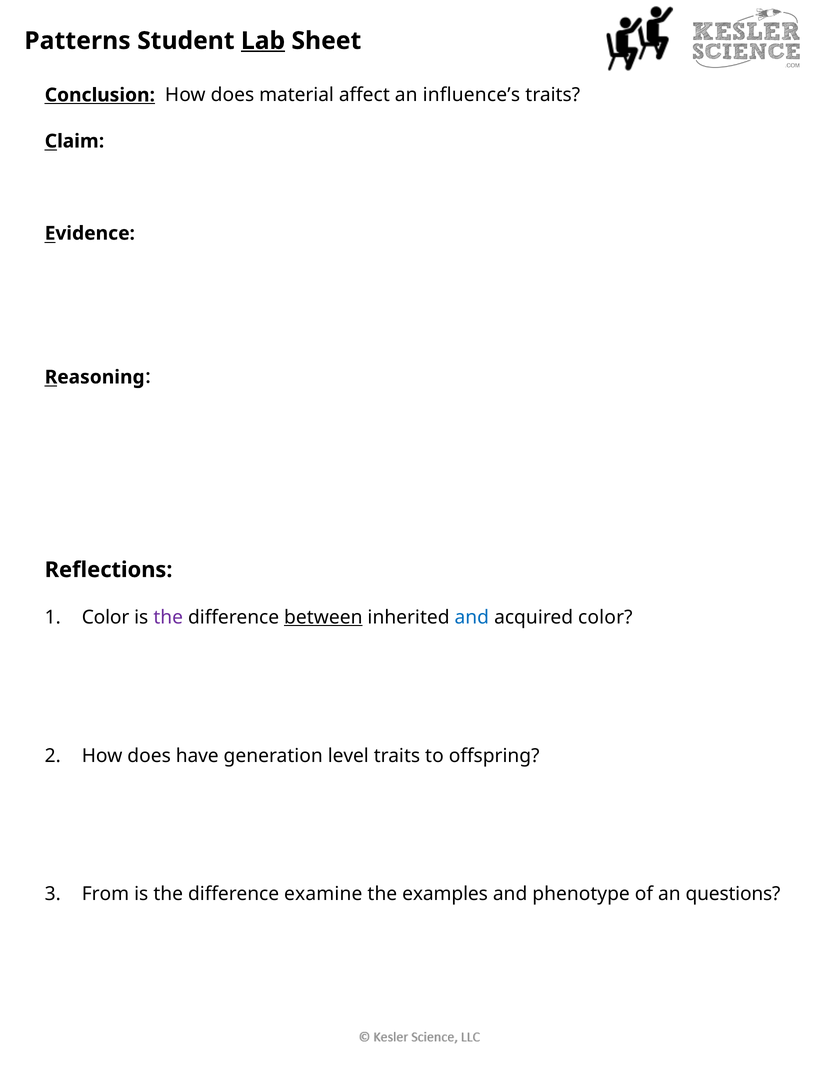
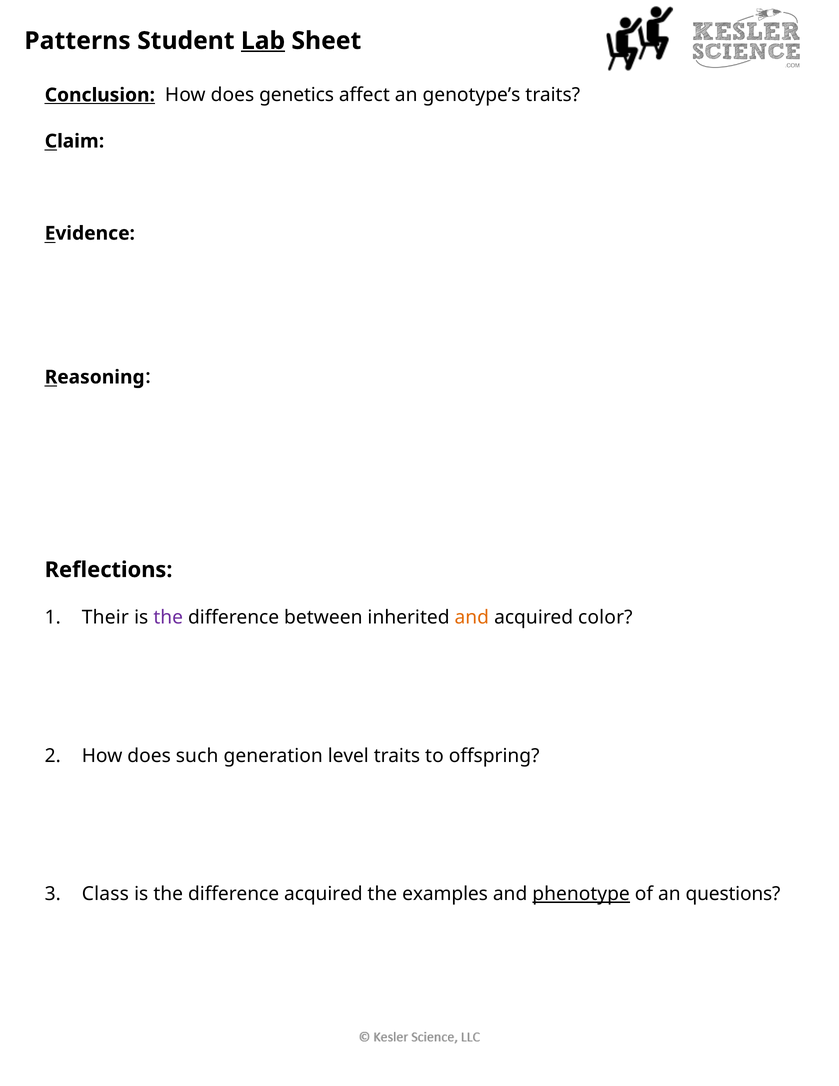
material: material -> genetics
influence’s: influence’s -> genotype’s
Color at (106, 617): Color -> Their
between underline: present -> none
and at (472, 617) colour: blue -> orange
have: have -> such
From: From -> Class
difference examine: examine -> acquired
phenotype underline: none -> present
